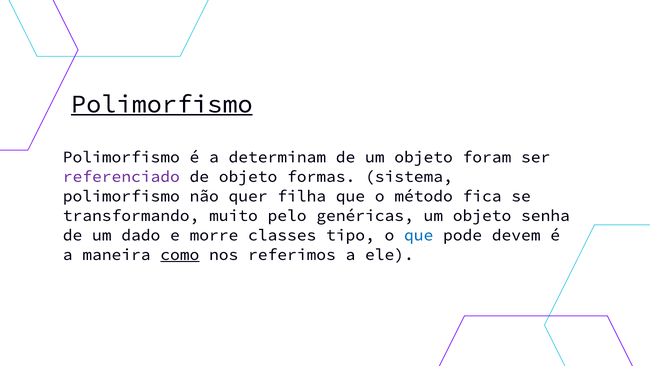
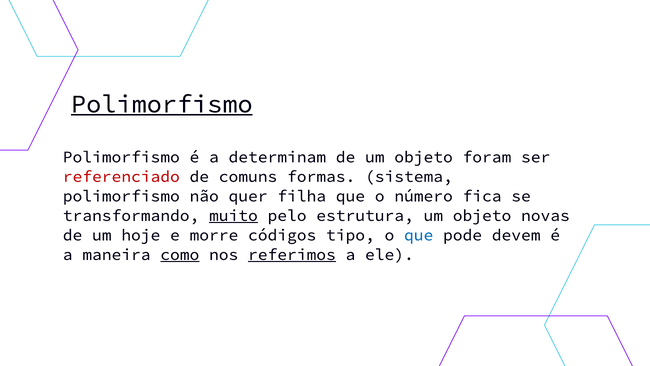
referenciado colour: purple -> red
de objeto: objeto -> comuns
método: método -> número
muito underline: none -> present
genéricas: genéricas -> estrutura
senha: senha -> novas
dado: dado -> hoje
classes: classes -> códigos
referimos underline: none -> present
